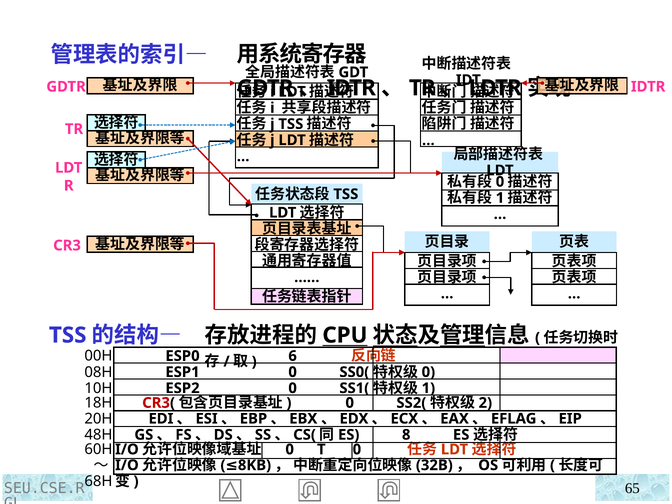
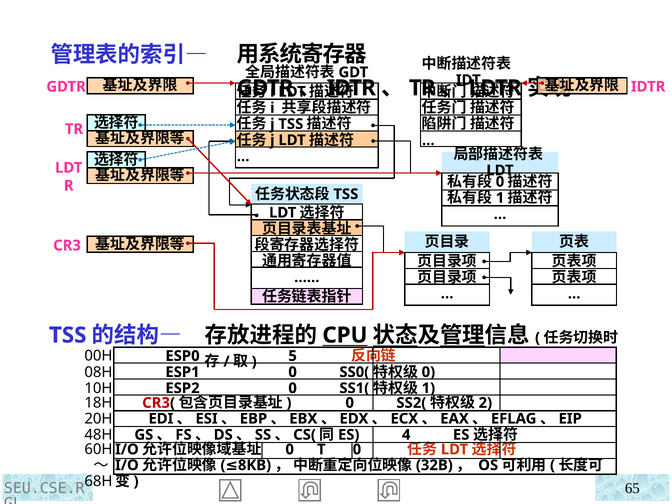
6: 6 -> 5
8: 8 -> 4
